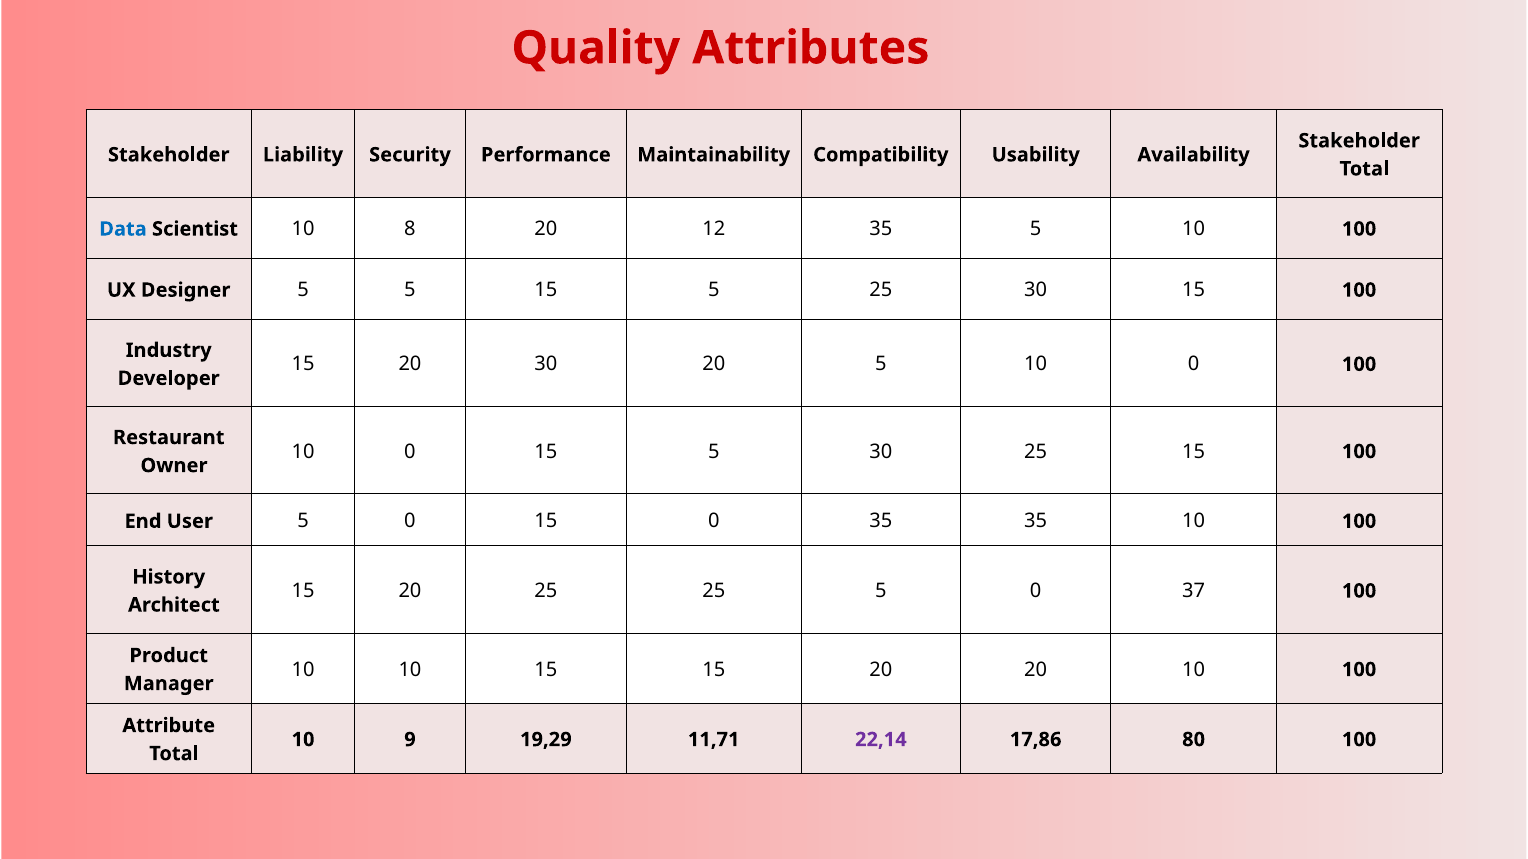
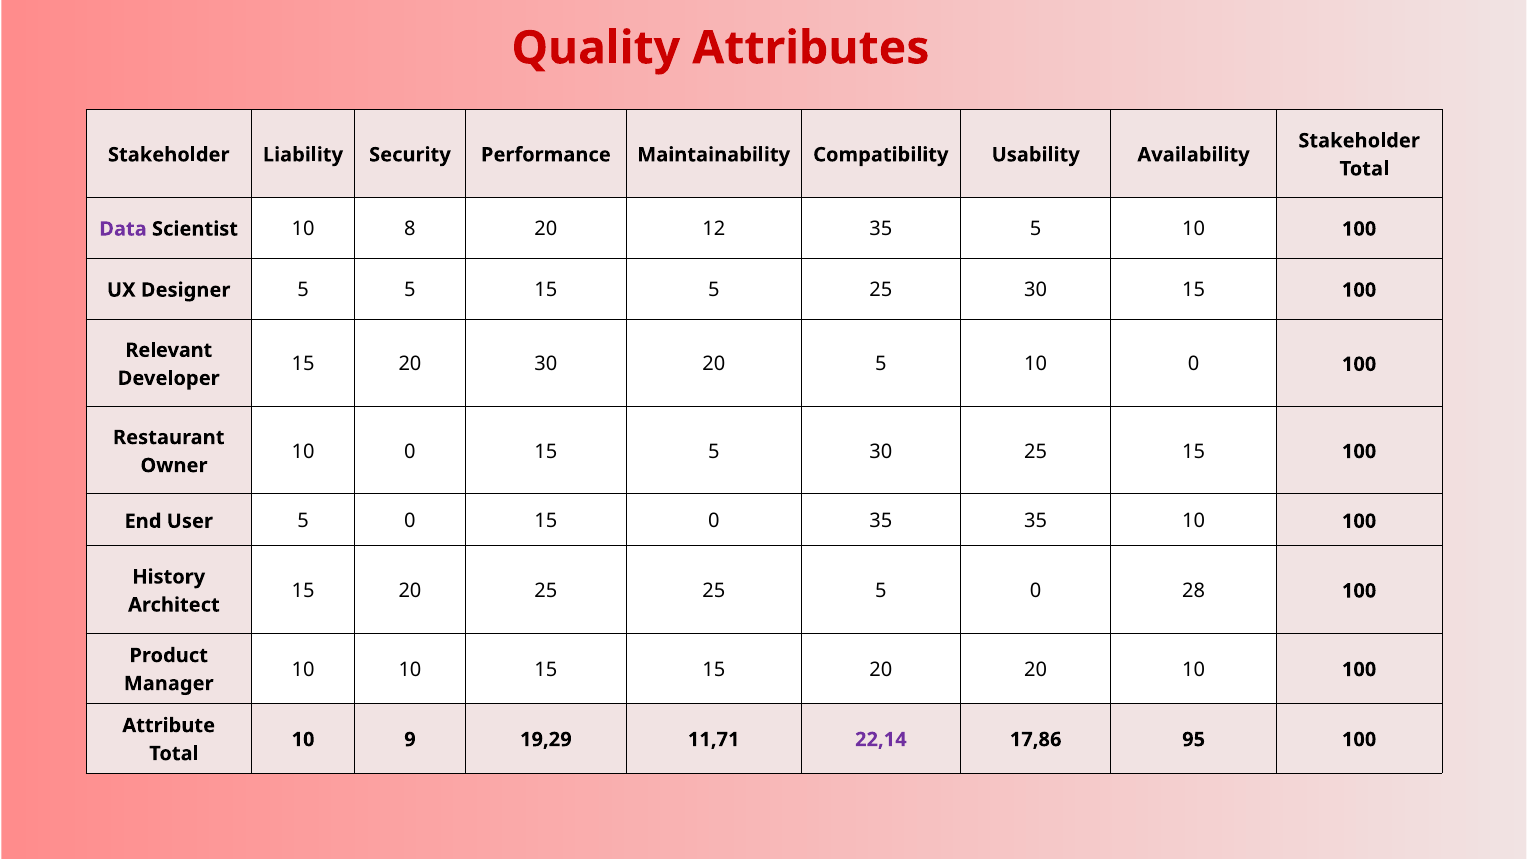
Data colour: blue -> purple
Industry: Industry -> Relevant
37: 37 -> 28
80: 80 -> 95
